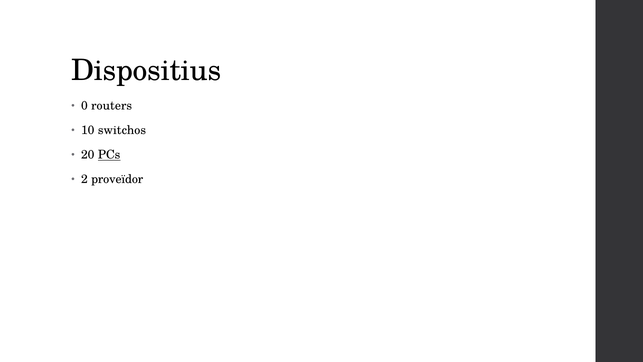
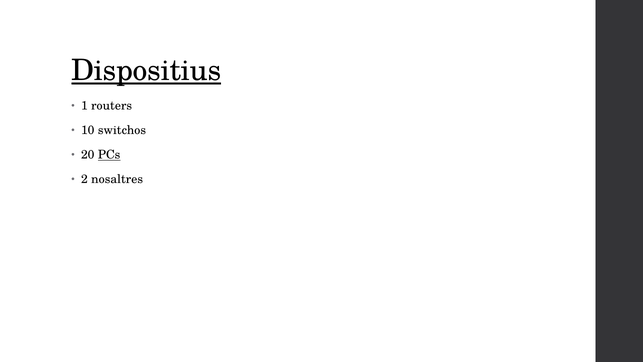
Dispositius underline: none -> present
0: 0 -> 1
proveïdor: proveïdor -> nosaltres
